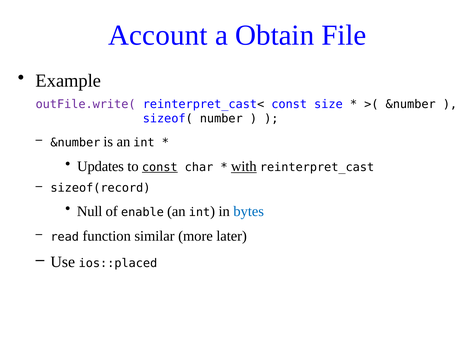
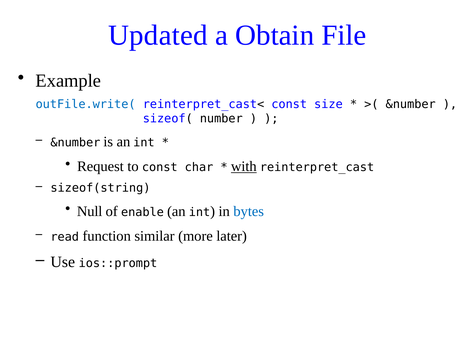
Account: Account -> Updated
outFile.write( colour: purple -> blue
Updates: Updates -> Request
const at (160, 167) underline: present -> none
sizeof(record: sizeof(record -> sizeof(string
ios::placed: ios::placed -> ios::prompt
